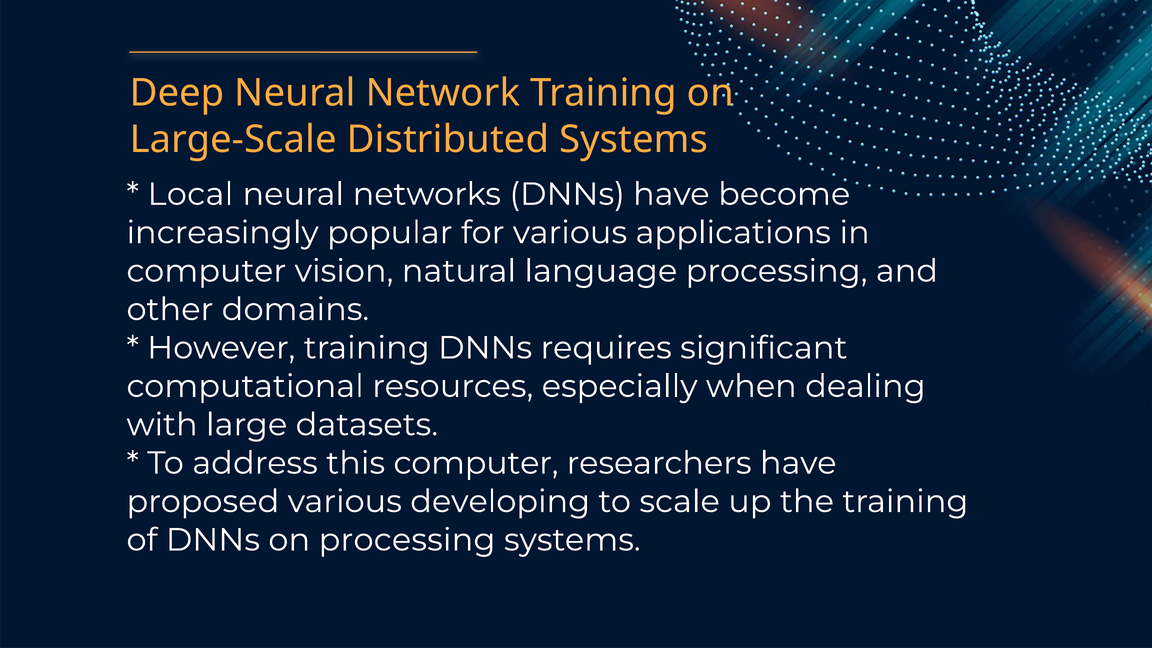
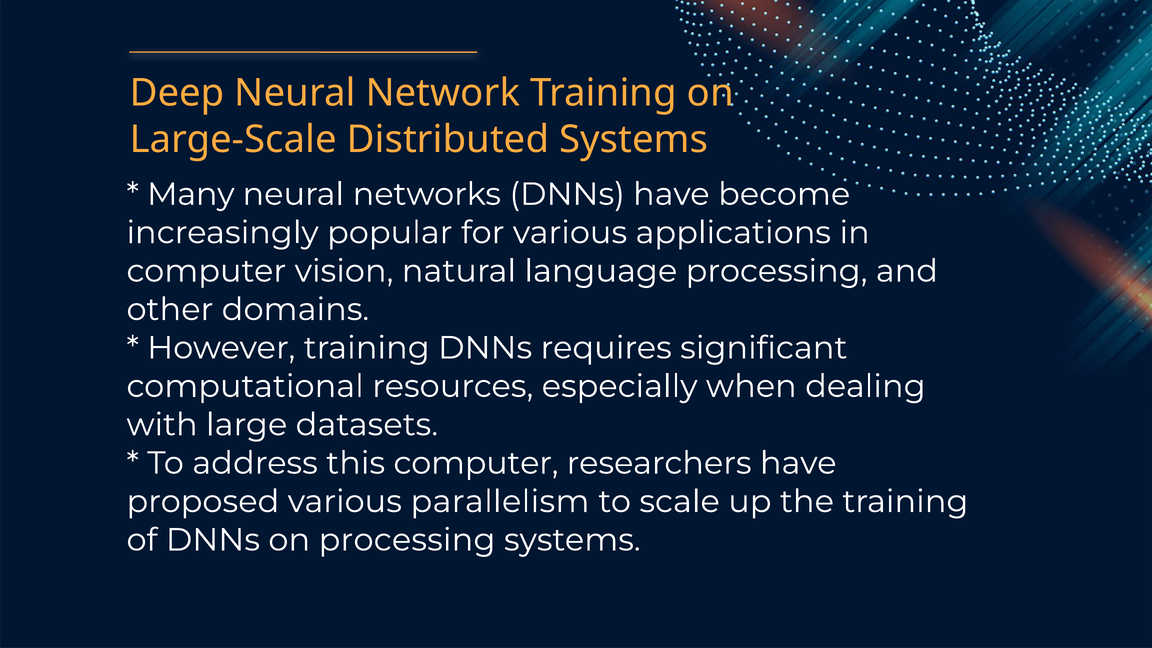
Local: Local -> Many
developing: developing -> parallelism
